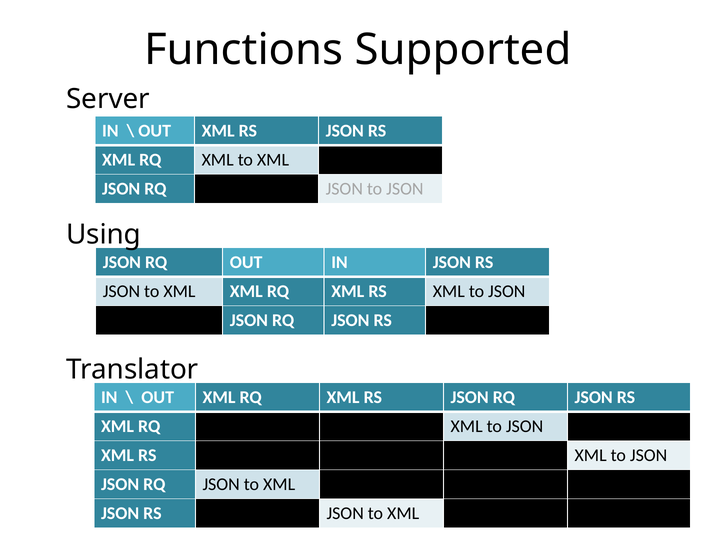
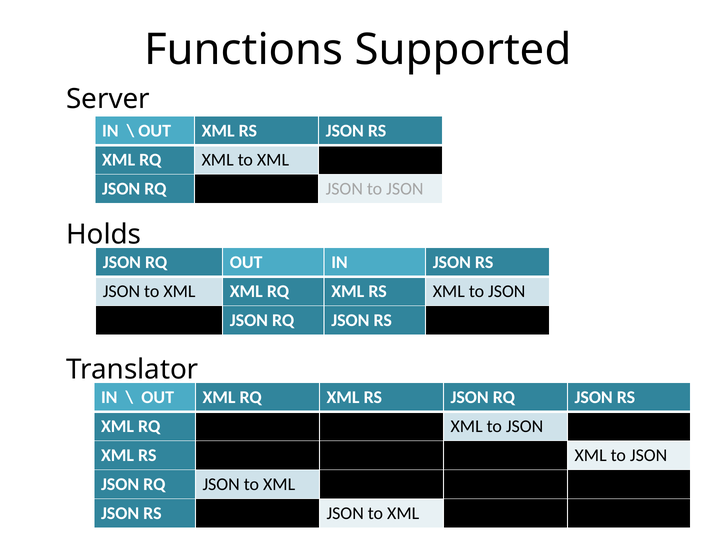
Using: Using -> Holds
